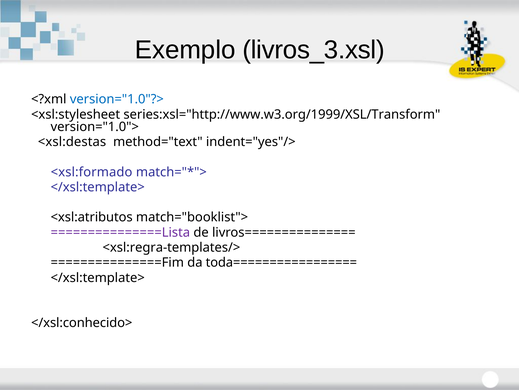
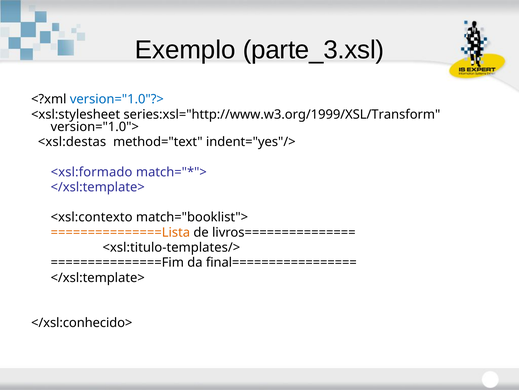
livros_3.xsl: livros_3.xsl -> parte_3.xsl
<xsl:atributos: <xsl:atributos -> <xsl:contexto
===============Lista colour: purple -> orange
<xsl:regra-templates/>: <xsl:regra-templates/> -> <xsl:titulo-templates/>
toda=================: toda================= -> final=================
